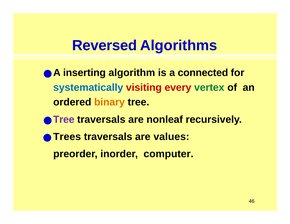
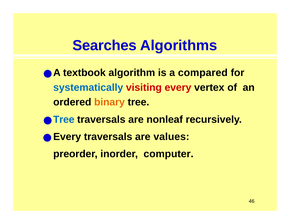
Reversed: Reversed -> Searches
inserting: inserting -> textbook
connected: connected -> compared
vertex colour: green -> black
Tree at (64, 119) colour: purple -> blue
Trees at (67, 137): Trees -> Every
